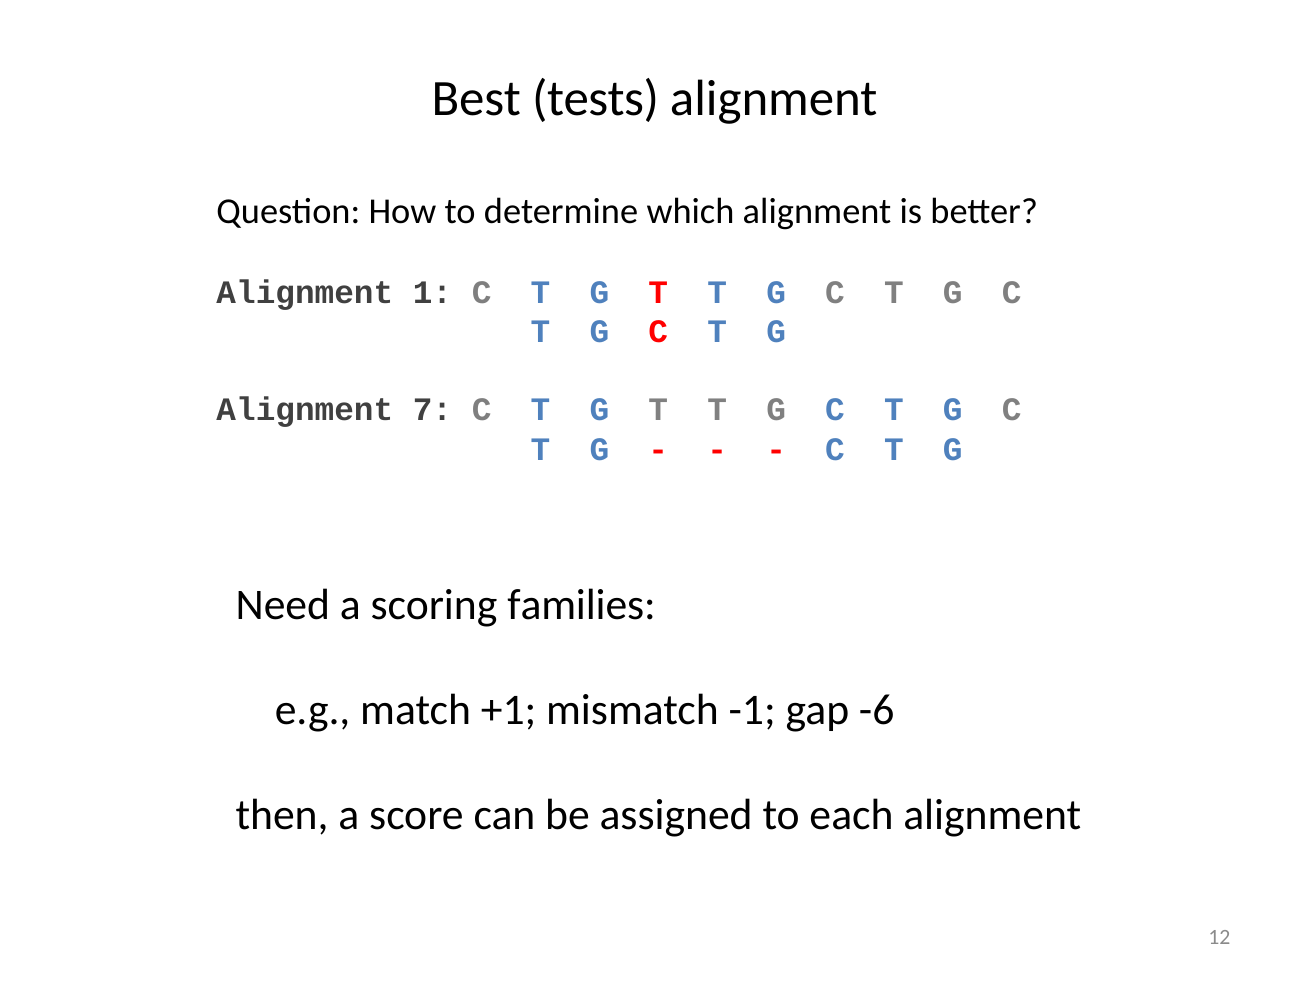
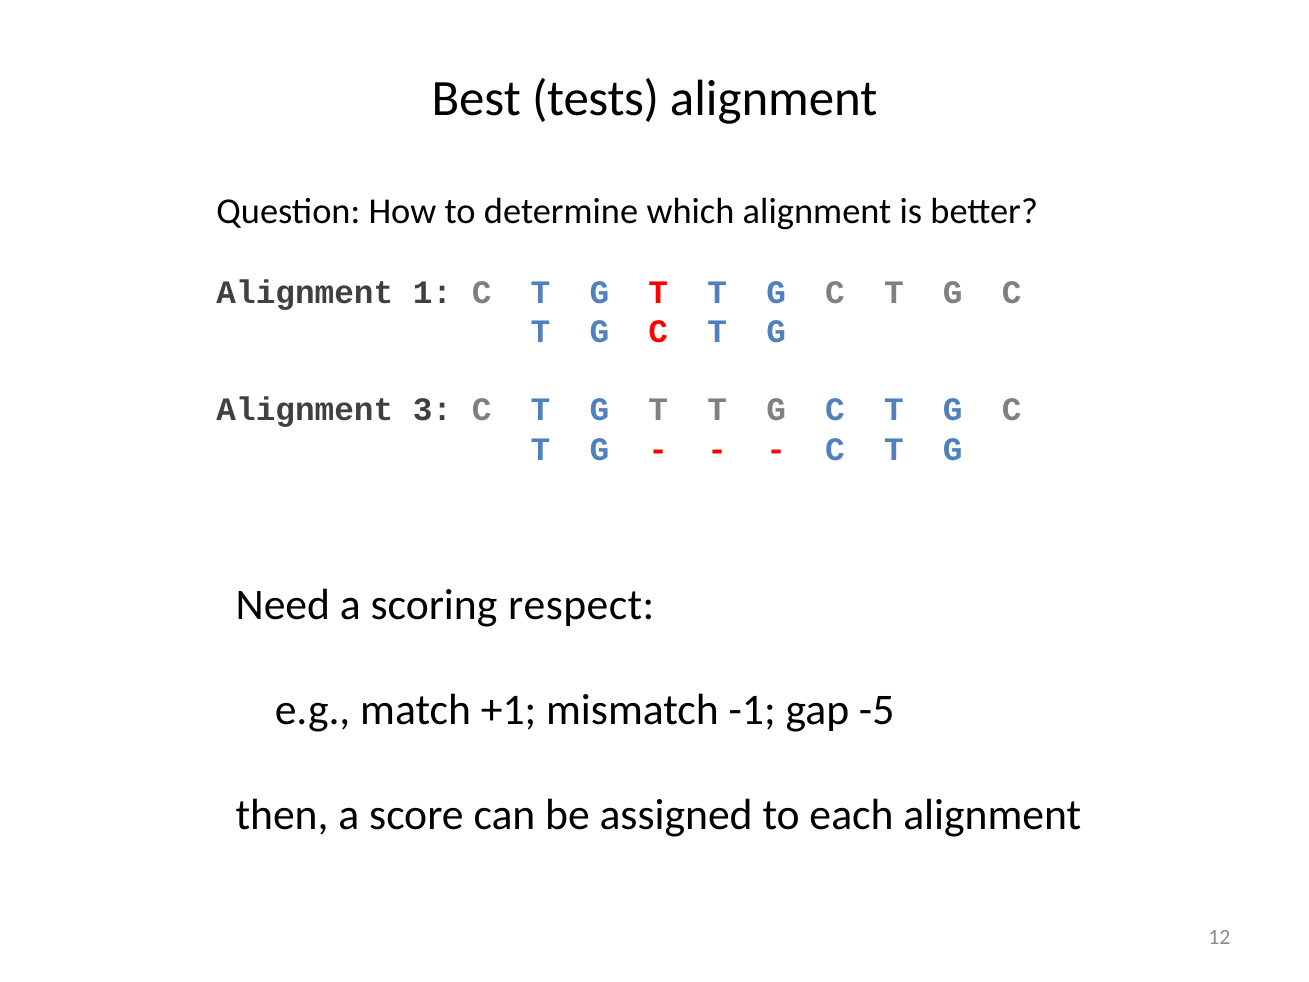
7: 7 -> 3
families: families -> respect
-6: -6 -> -5
